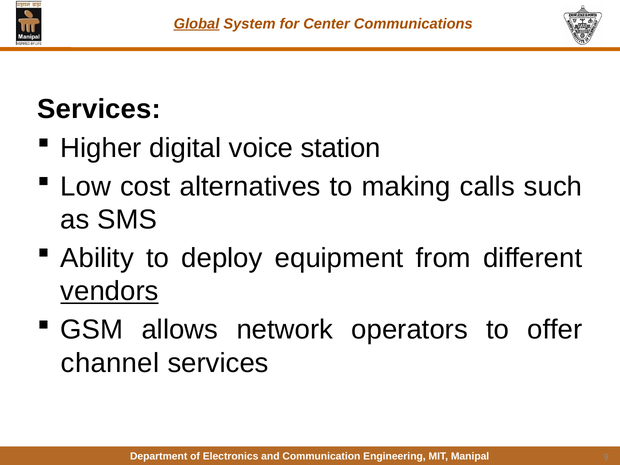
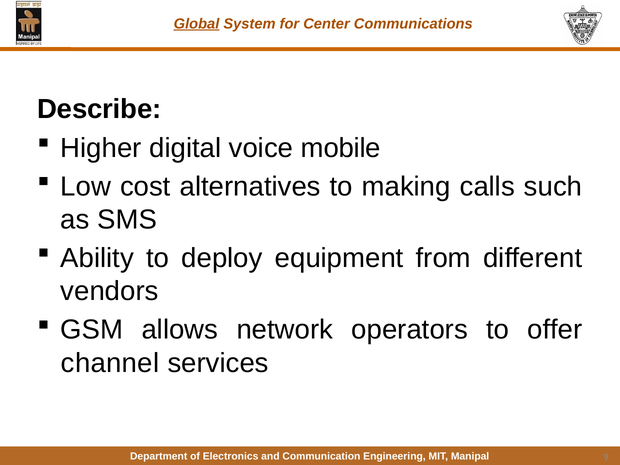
Services at (99, 109): Services -> Describe
station: station -> mobile
vendors underline: present -> none
